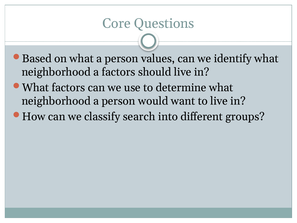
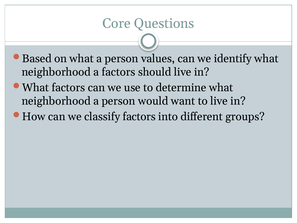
classify search: search -> factors
